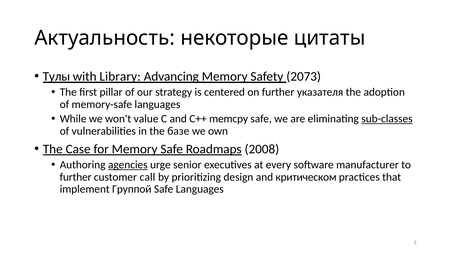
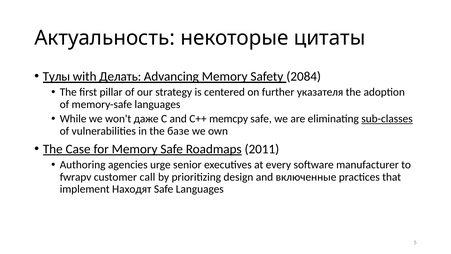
Library: Library -> Делать
2073: 2073 -> 2084
value: value -> даже
2008: 2008 -> 2011
agencies underline: present -> none
further at (76, 177): further -> fwrapv
критическом: критическом -> включенные
Группой: Группой -> Находят
